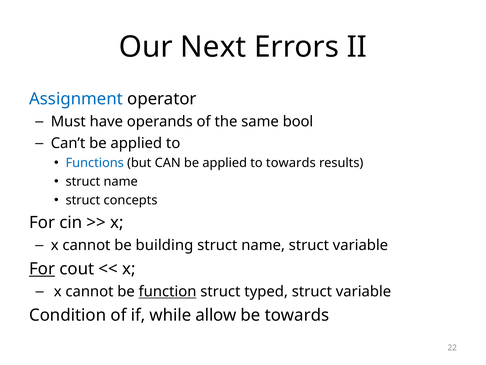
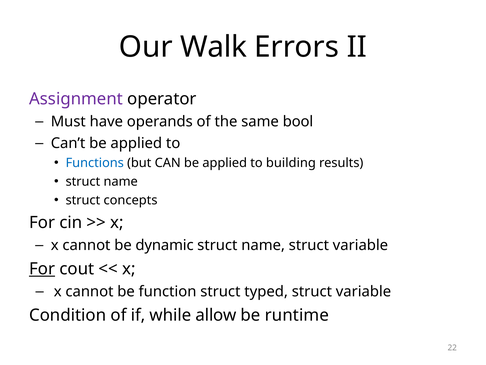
Next: Next -> Walk
Assignment colour: blue -> purple
to towards: towards -> building
building: building -> dynamic
function underline: present -> none
be towards: towards -> runtime
